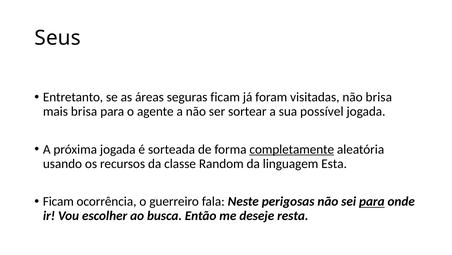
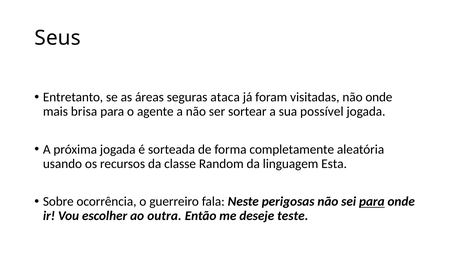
seguras ficam: ficam -> ataca
não brisa: brisa -> onde
completamente underline: present -> none
Ficam at (58, 201): Ficam -> Sobre
busca: busca -> outra
resta: resta -> teste
